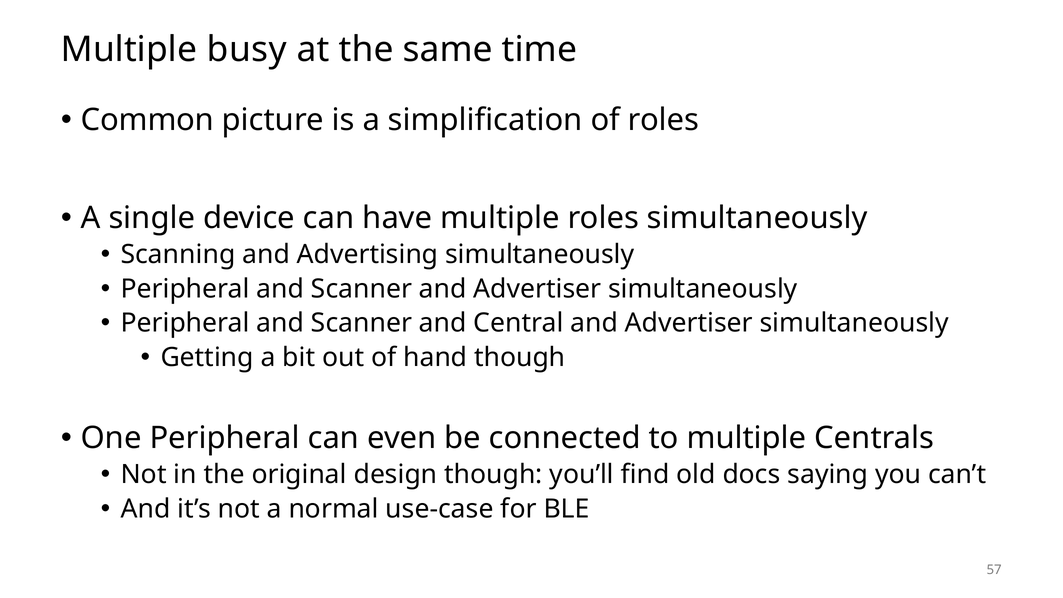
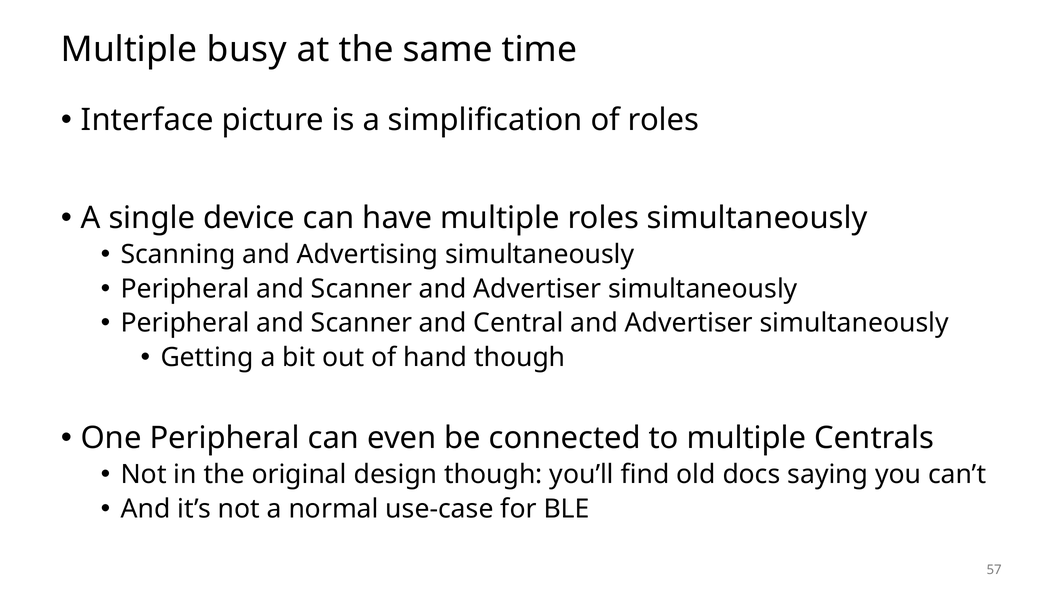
Common: Common -> Interface
